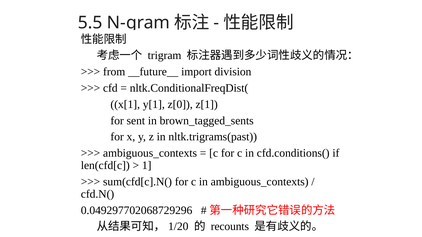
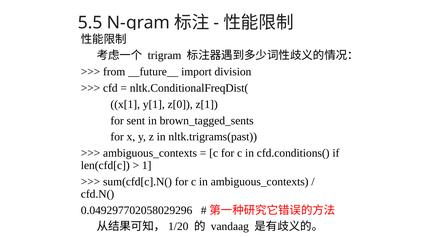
0.049297702068729296: 0.049297702068729296 -> 0.049297702058029296
recounts: recounts -> vandaag
